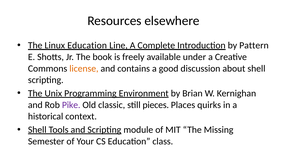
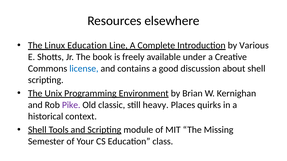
Pattern: Pattern -> Various
license colour: orange -> blue
pieces: pieces -> heavy
